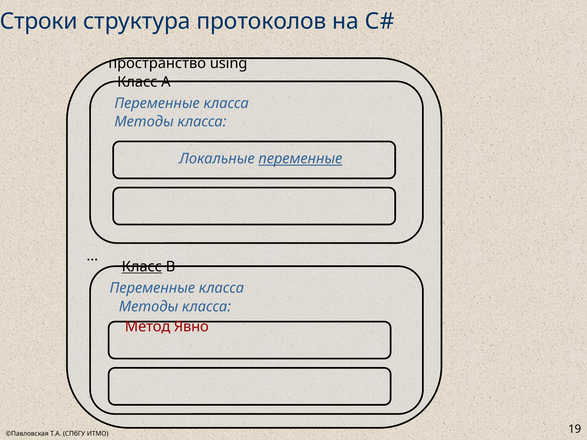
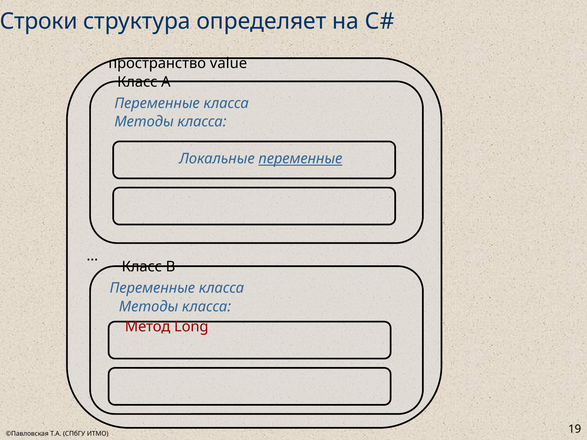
протоколов: протоколов -> определяет
using: using -> value
Класс at (142, 267) underline: present -> none
Явно: Явно -> Long
